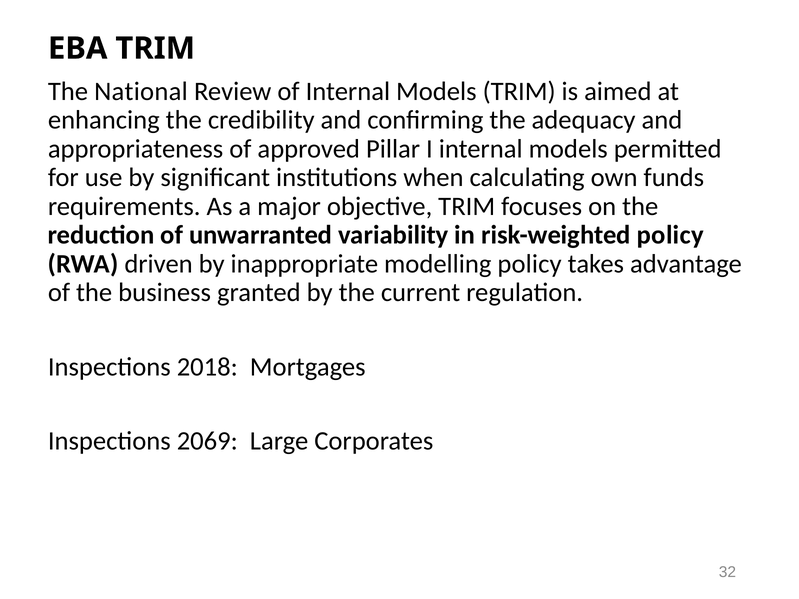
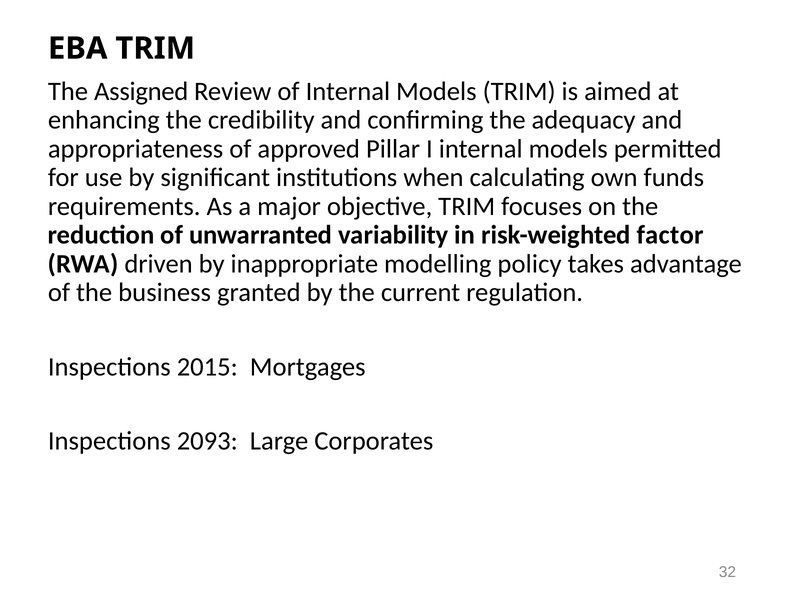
National: National -> Assigned
risk-weighted policy: policy -> factor
2018: 2018 -> 2015
2069: 2069 -> 2093
